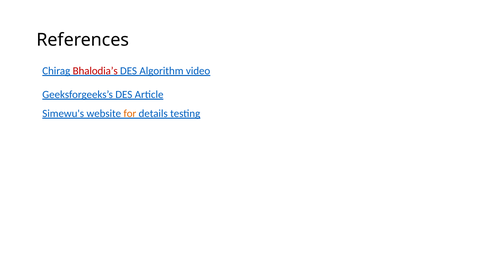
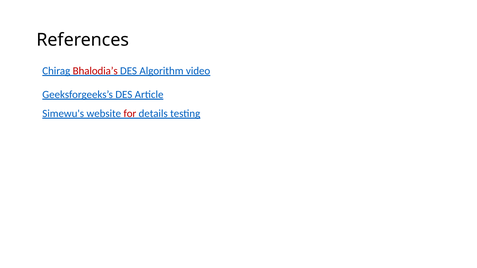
for colour: orange -> red
